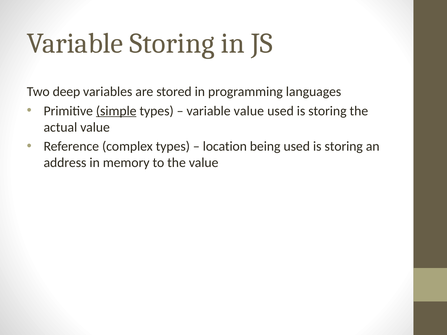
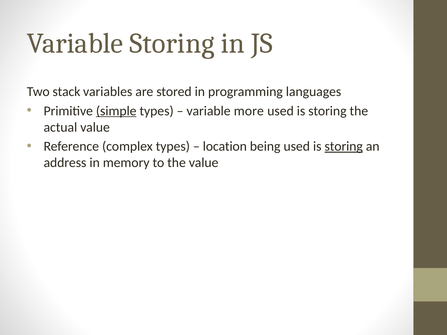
deep: deep -> stack
variable value: value -> more
storing at (344, 146) underline: none -> present
